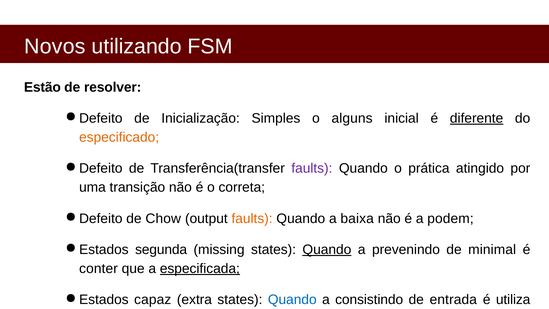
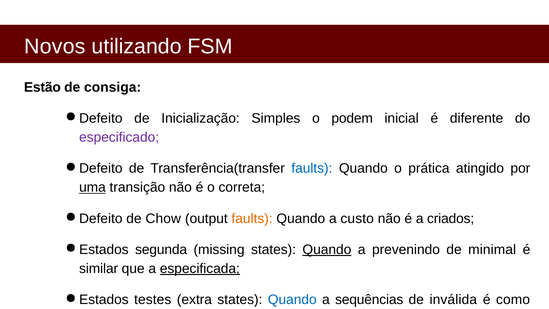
resolver: resolver -> consiga
alguns: alguns -> podem
diferente underline: present -> none
especificado colour: orange -> purple
faults at (312, 168) colour: purple -> blue
uma underline: none -> present
baixa: baixa -> custo
podem: podem -> criados
conter: conter -> similar
capaz: capaz -> testes
consistindo: consistindo -> sequências
entrada: entrada -> inválida
utiliza: utiliza -> como
